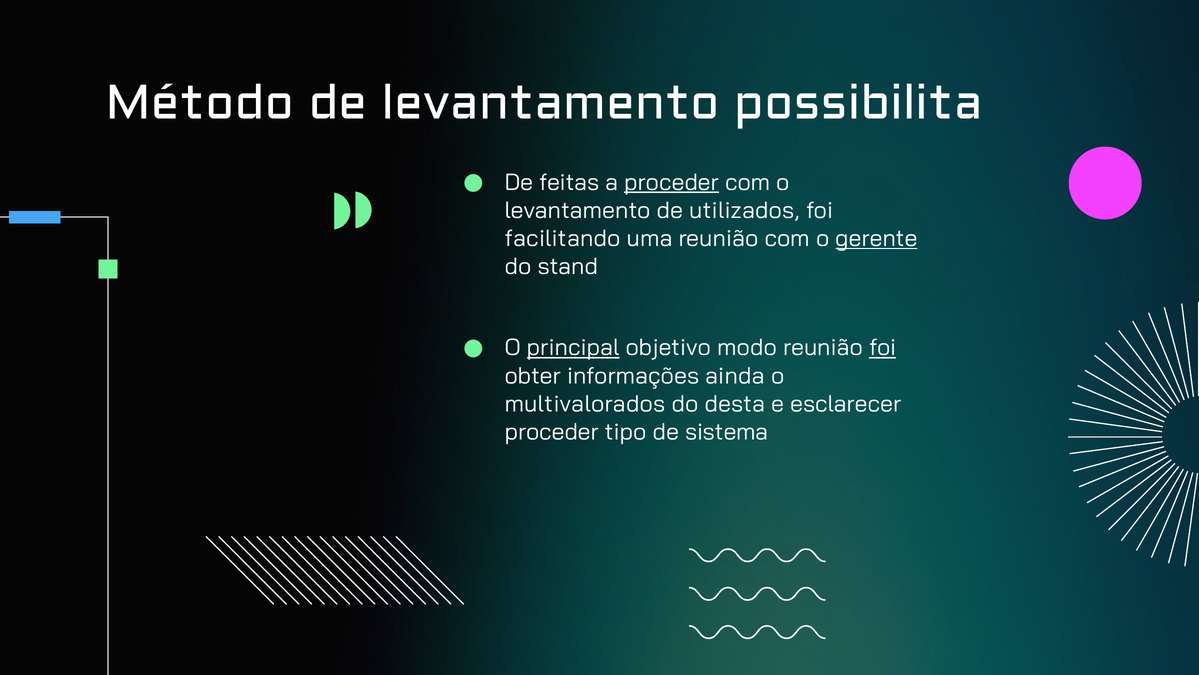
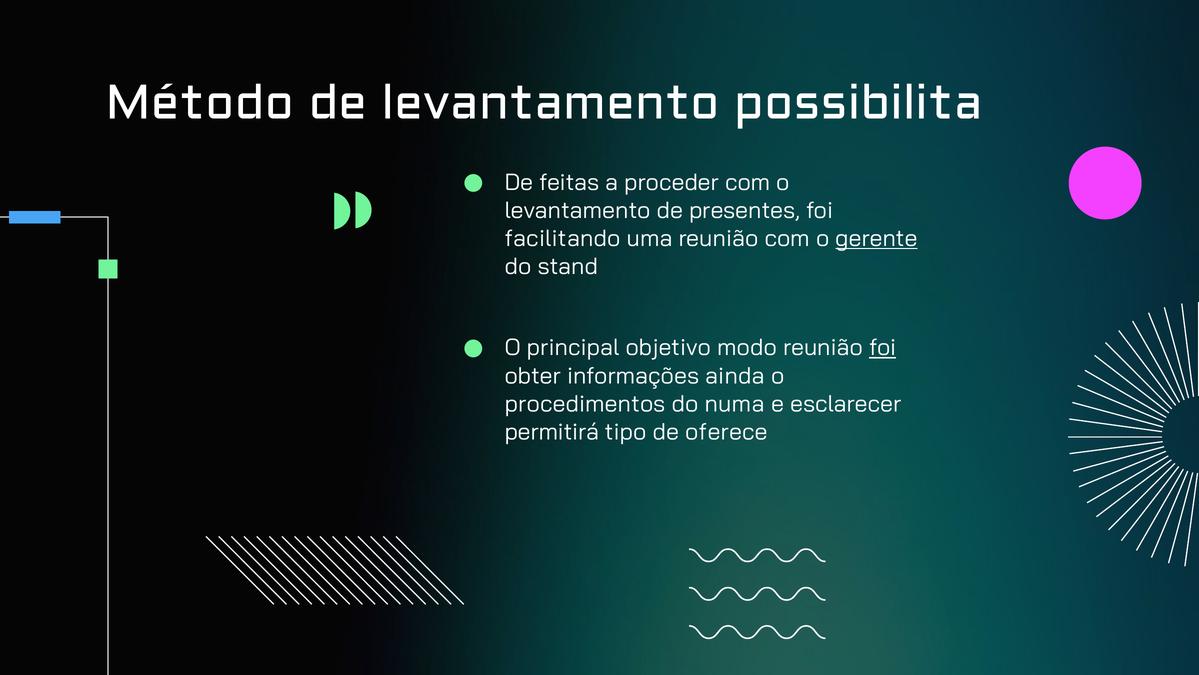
proceder at (672, 182) underline: present -> none
utilizados: utilizados -> presentes
principal underline: present -> none
multivalorados: multivalorados -> procedimentos
desta: desta -> numa
proceder at (552, 431): proceder -> permitirá
sistema: sistema -> oferece
